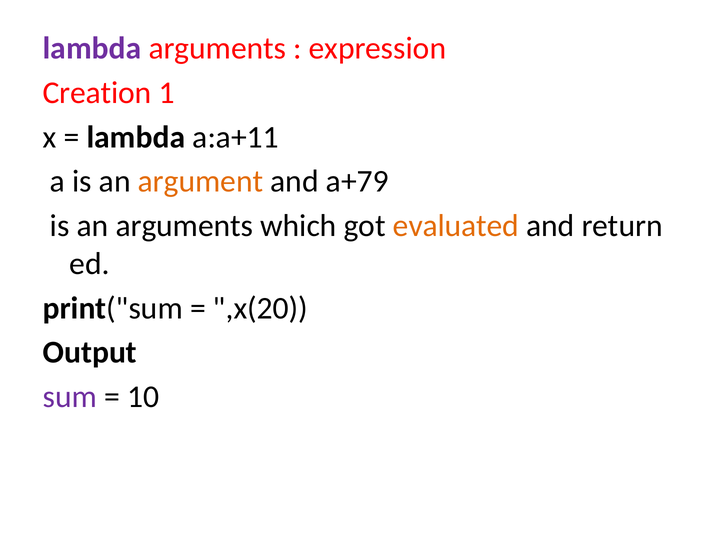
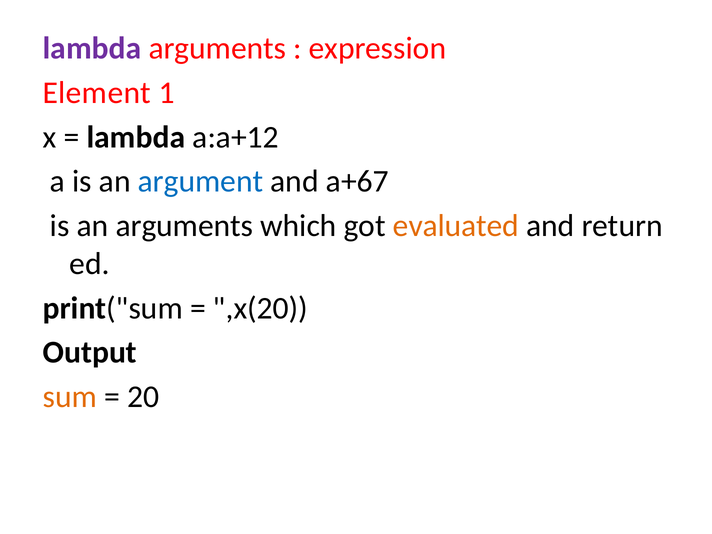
Creation: Creation -> Element
a:a+11: a:a+11 -> a:a+12
argument colour: orange -> blue
a+79: a+79 -> a+67
sum colour: purple -> orange
10: 10 -> 20
